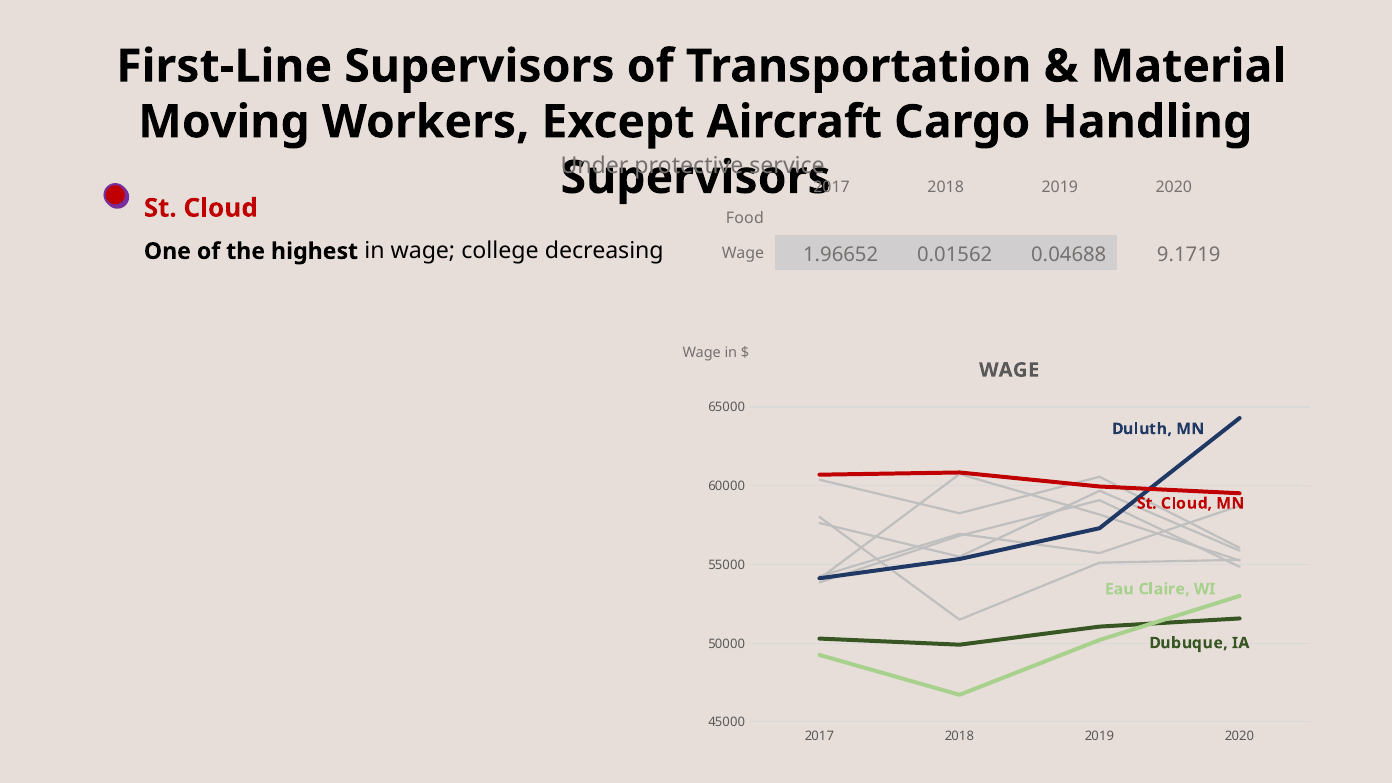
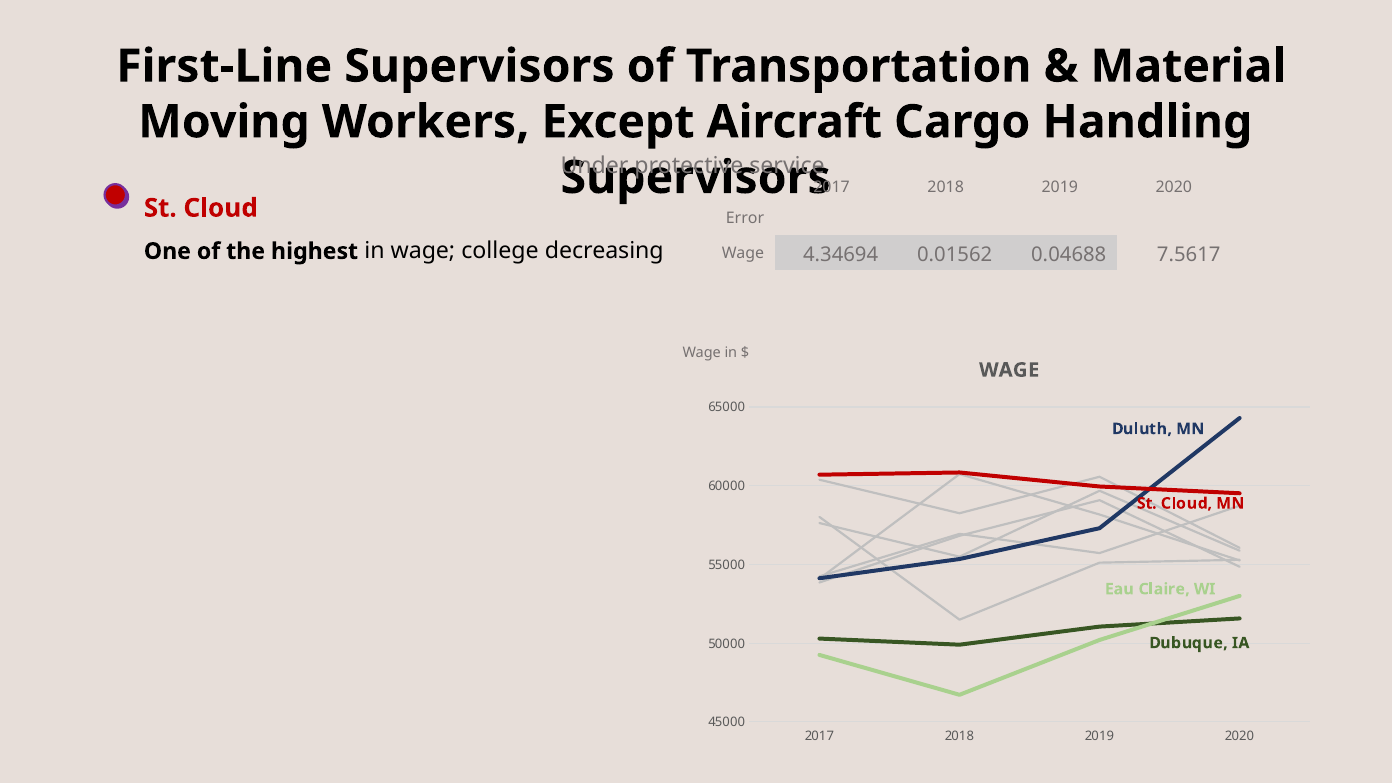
Food: Food -> Error
1.96652: 1.96652 -> 4.34694
9.1719: 9.1719 -> 7.5617
